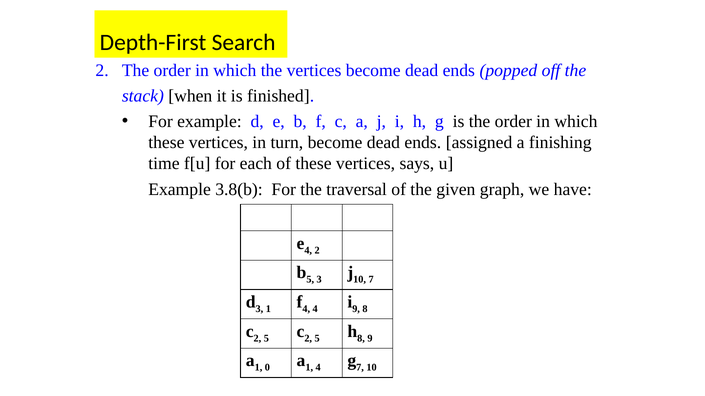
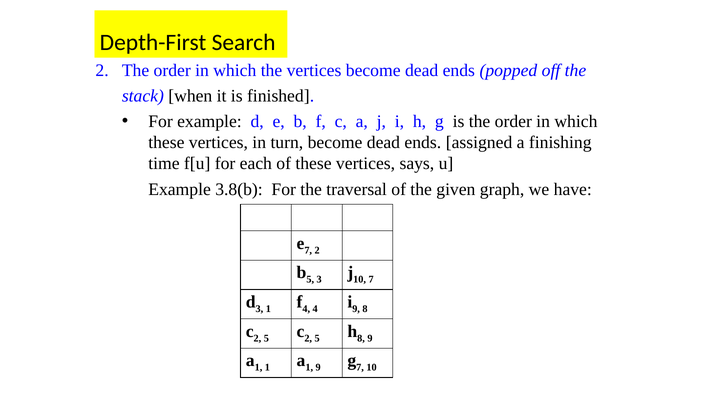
e 4: 4 -> 7
1 0: 0 -> 1
1 4: 4 -> 9
